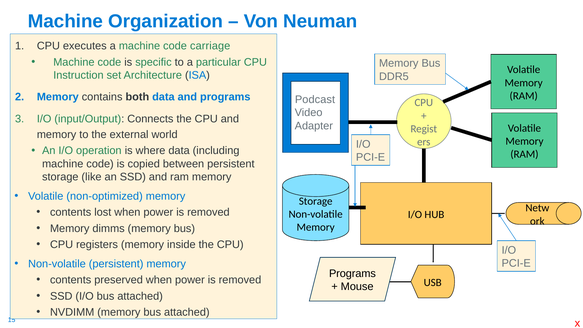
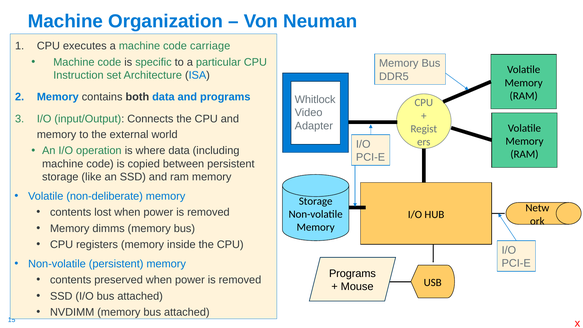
Podcast: Podcast -> Whitlock
non-optimized: non-optimized -> non-deliberate
